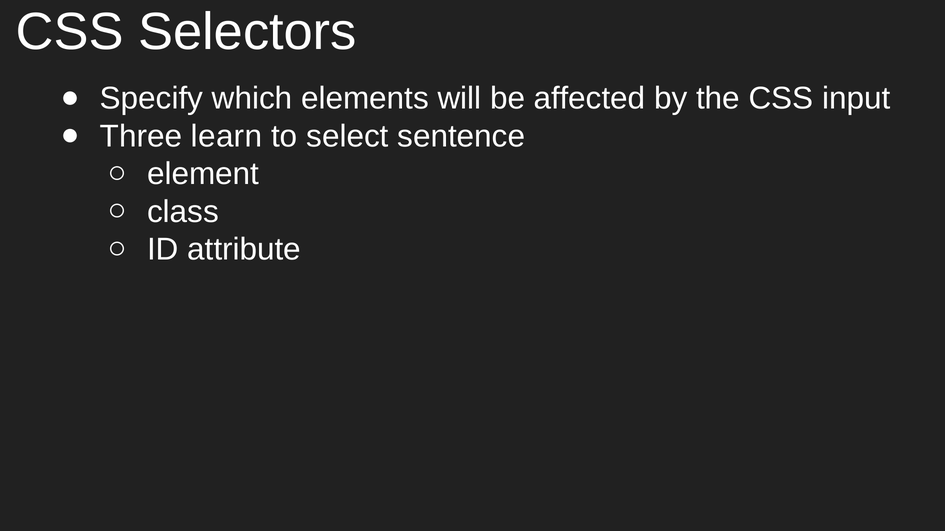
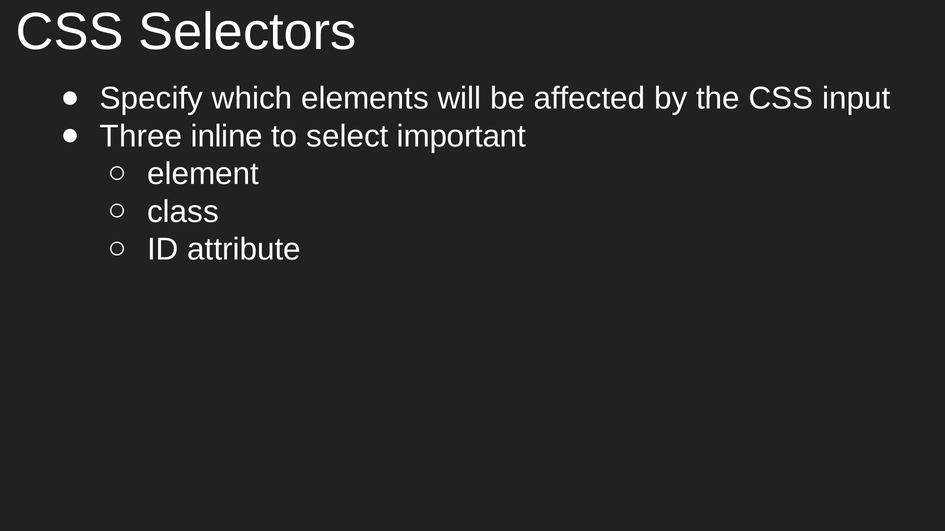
learn: learn -> inline
sentence: sentence -> important
